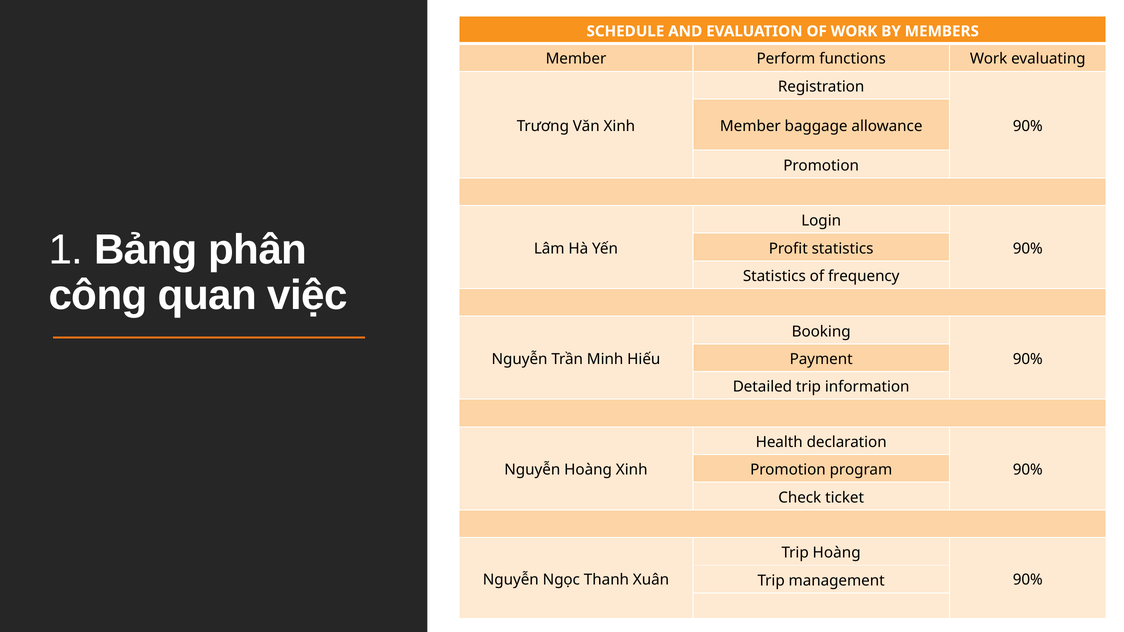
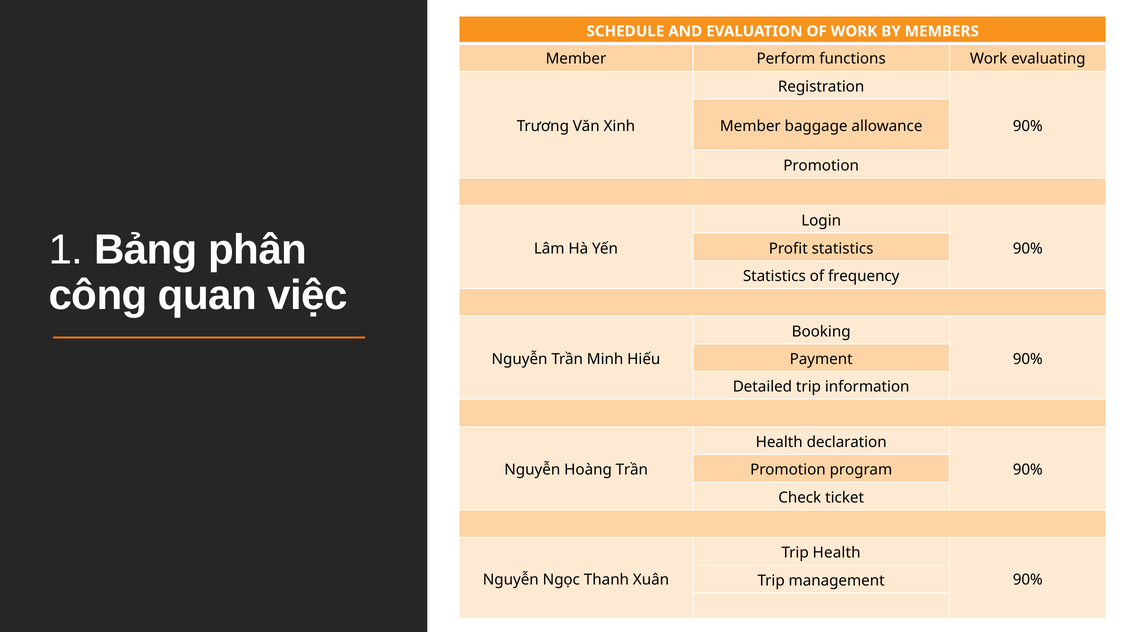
Hoàng Xinh: Xinh -> Trần
Trip Hoàng: Hoàng -> Health
